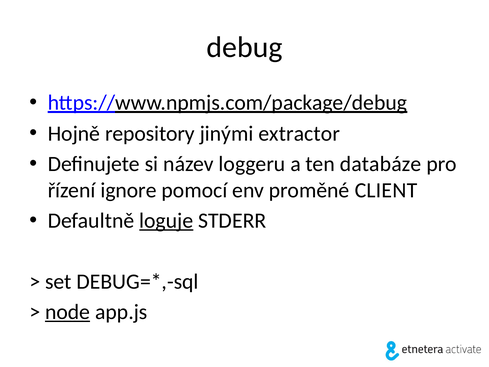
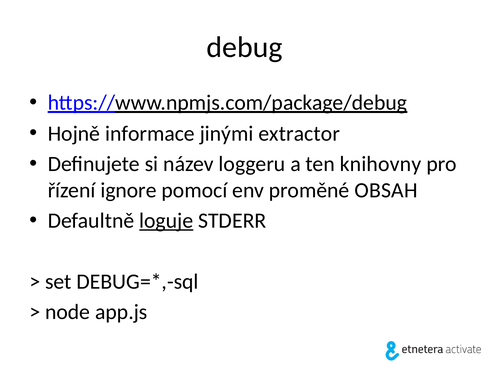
repository: repository -> informace
databáze: databáze -> knihovny
CLIENT: CLIENT -> OBSAH
node underline: present -> none
